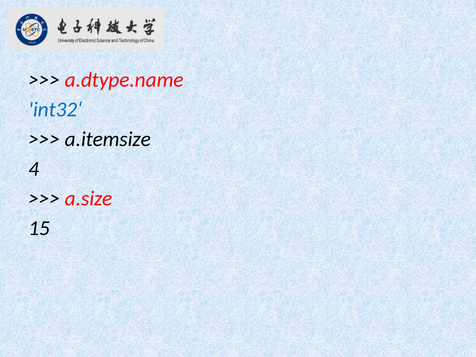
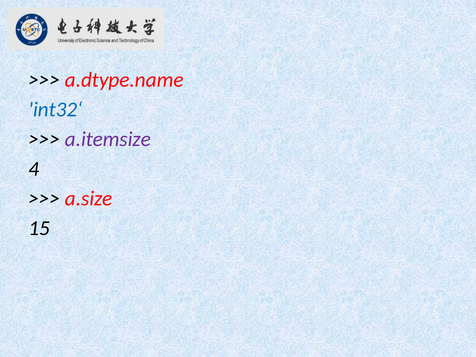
a.itemsize colour: black -> purple
